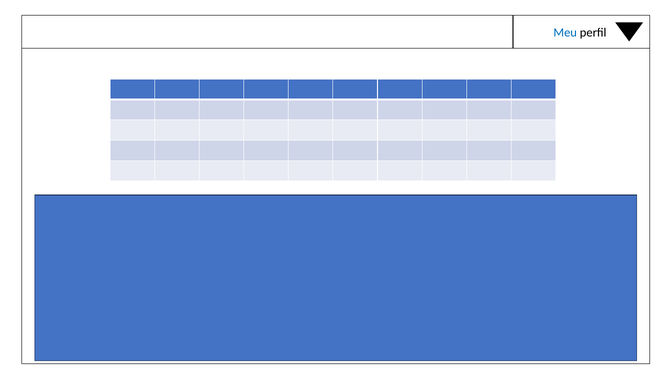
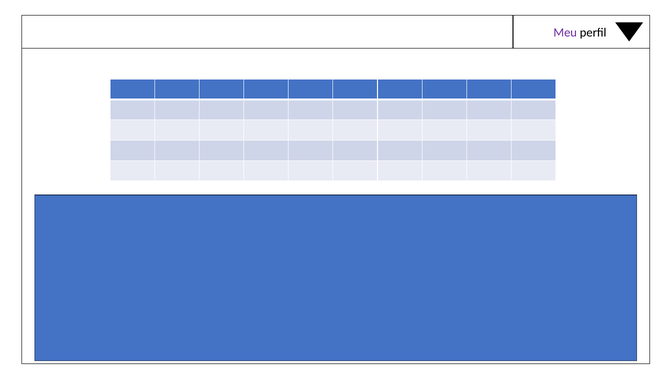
Meu colour: blue -> purple
